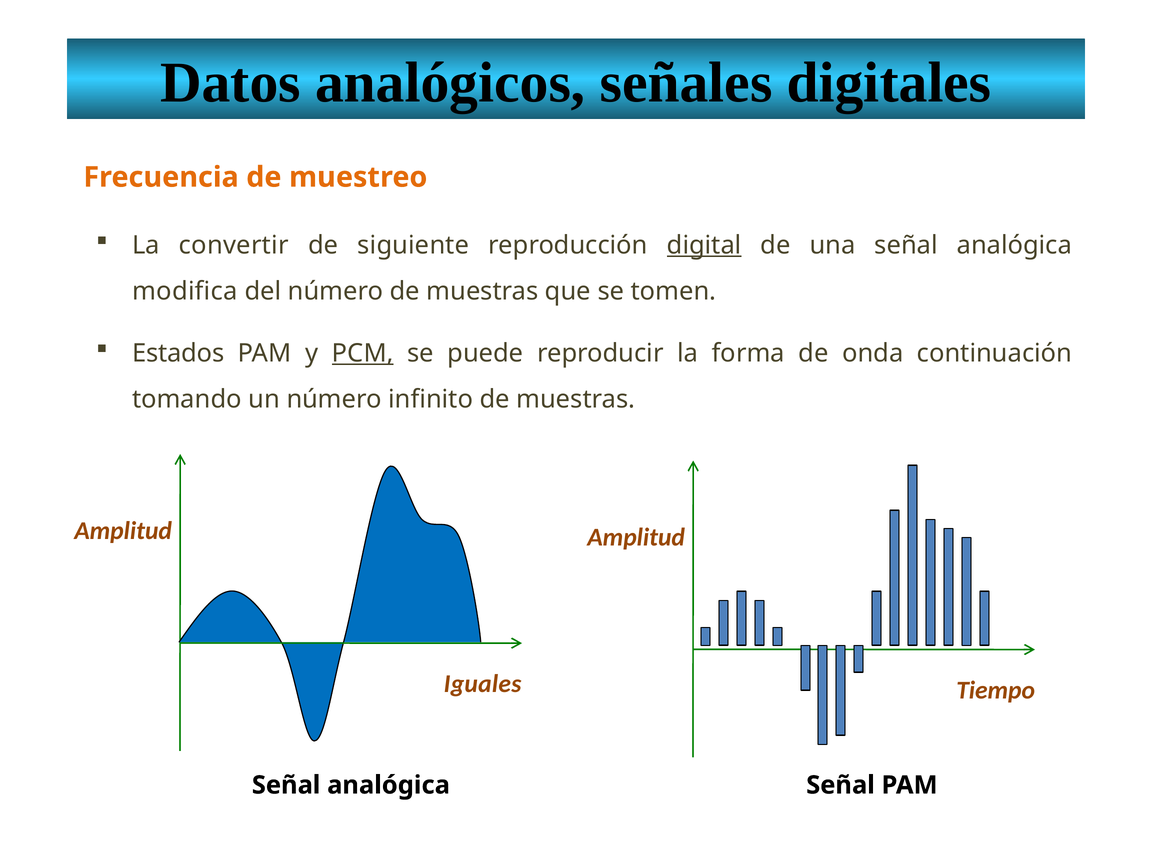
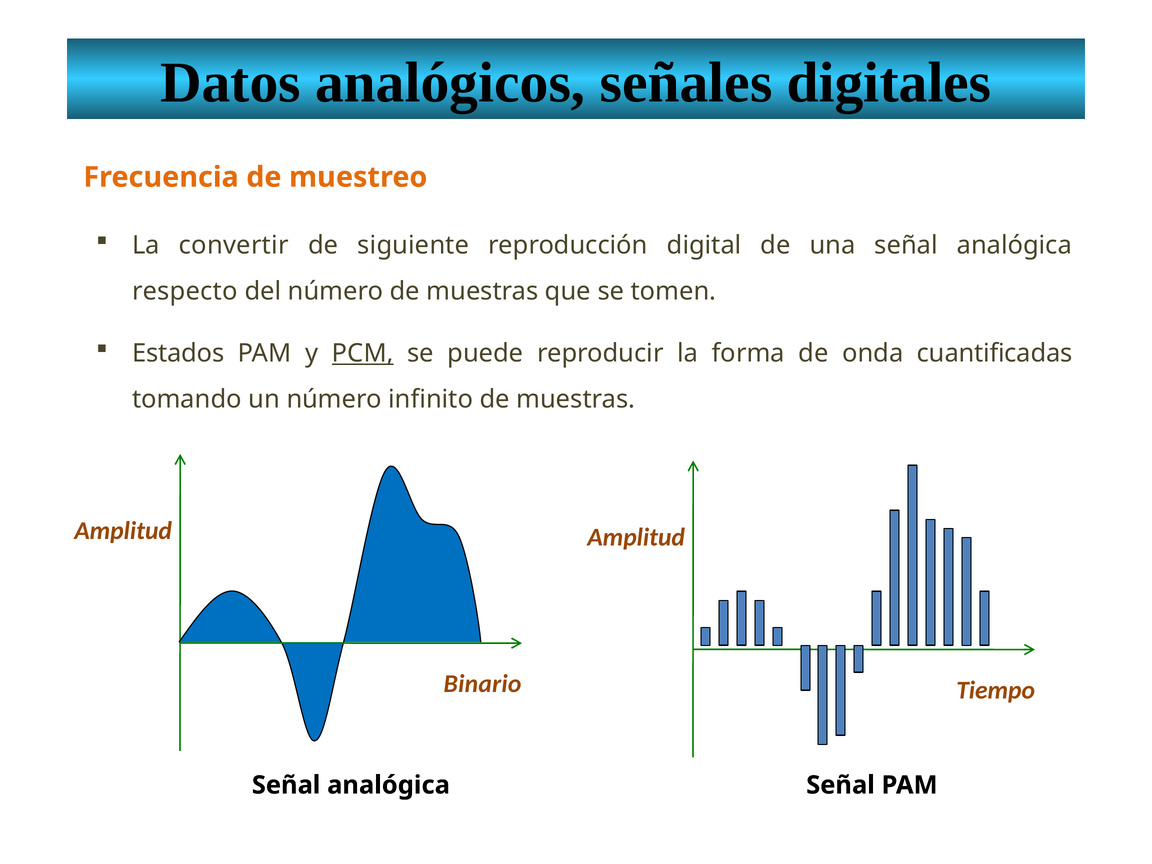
digital underline: present -> none
modifica: modifica -> respecto
continuación: continuación -> cuantificadas
Iguales: Iguales -> Binario
